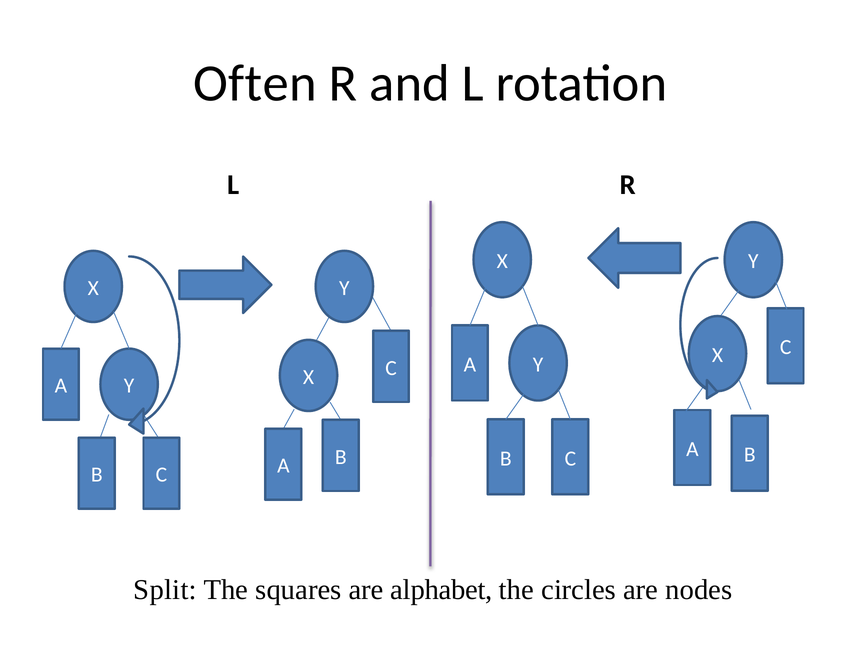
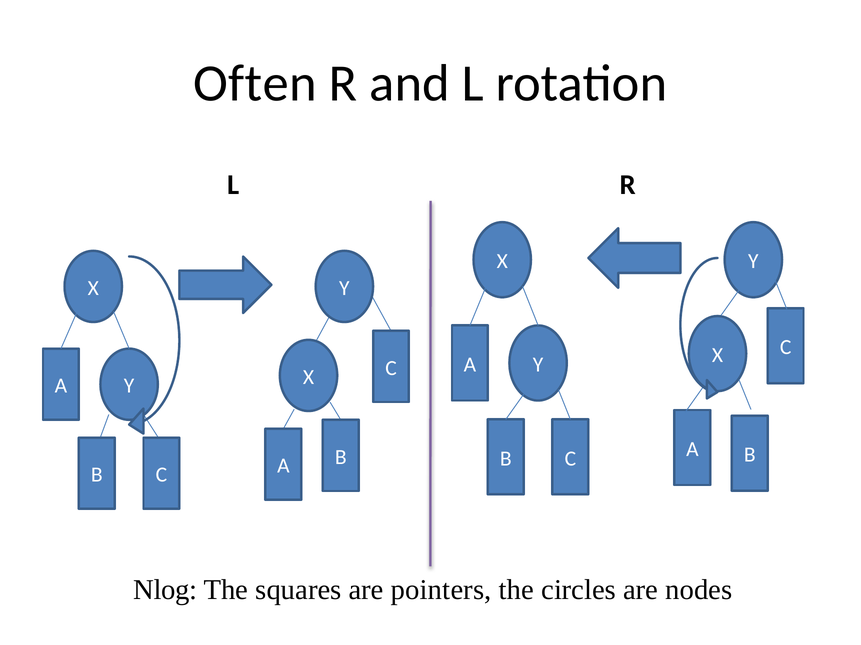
Split: Split -> Nlog
alphabet: alphabet -> pointers
